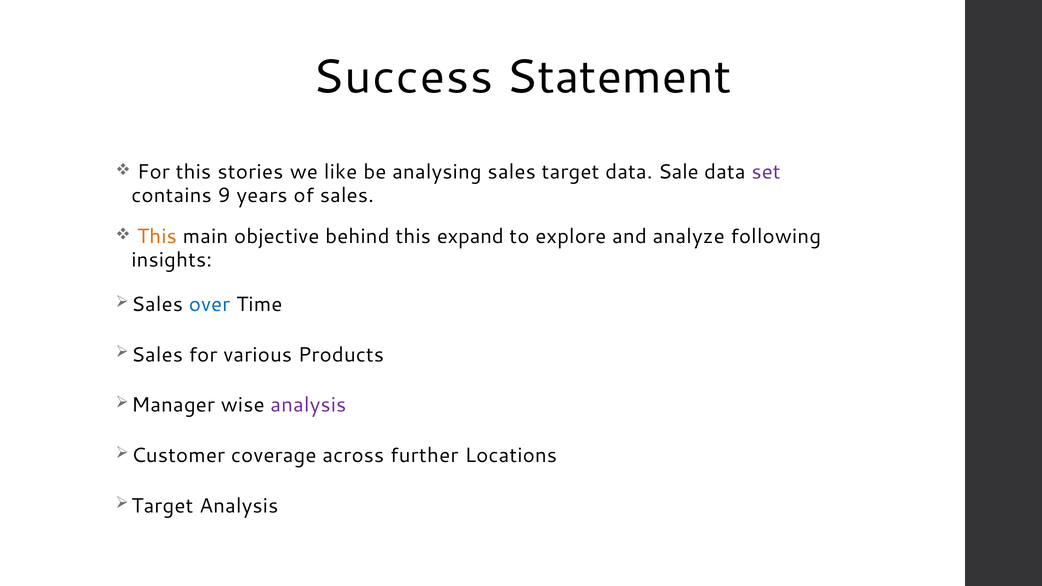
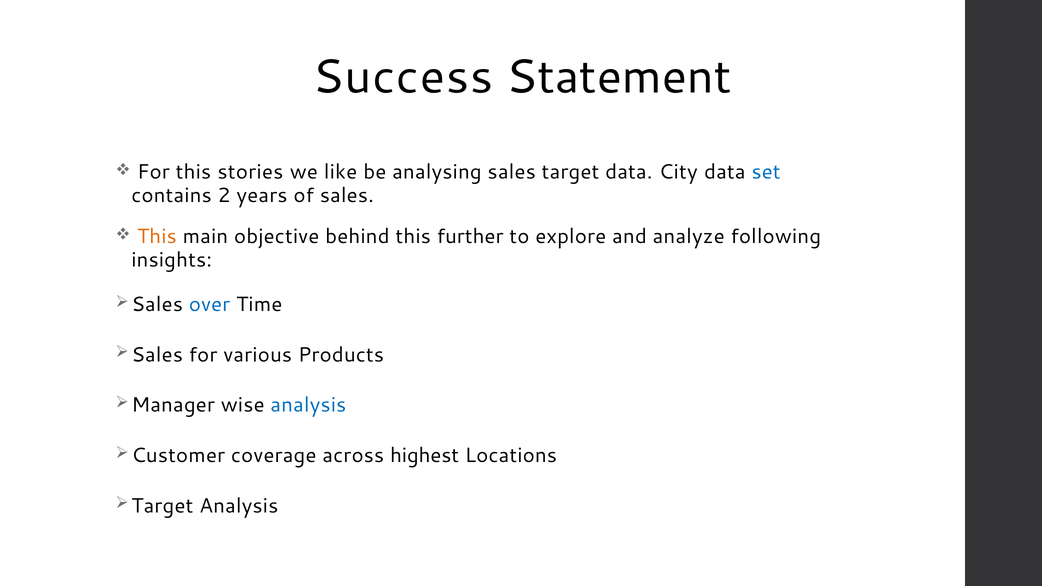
Sale: Sale -> City
set colour: purple -> blue
9: 9 -> 2
expand: expand -> further
analysis at (308, 405) colour: purple -> blue
further: further -> highest
